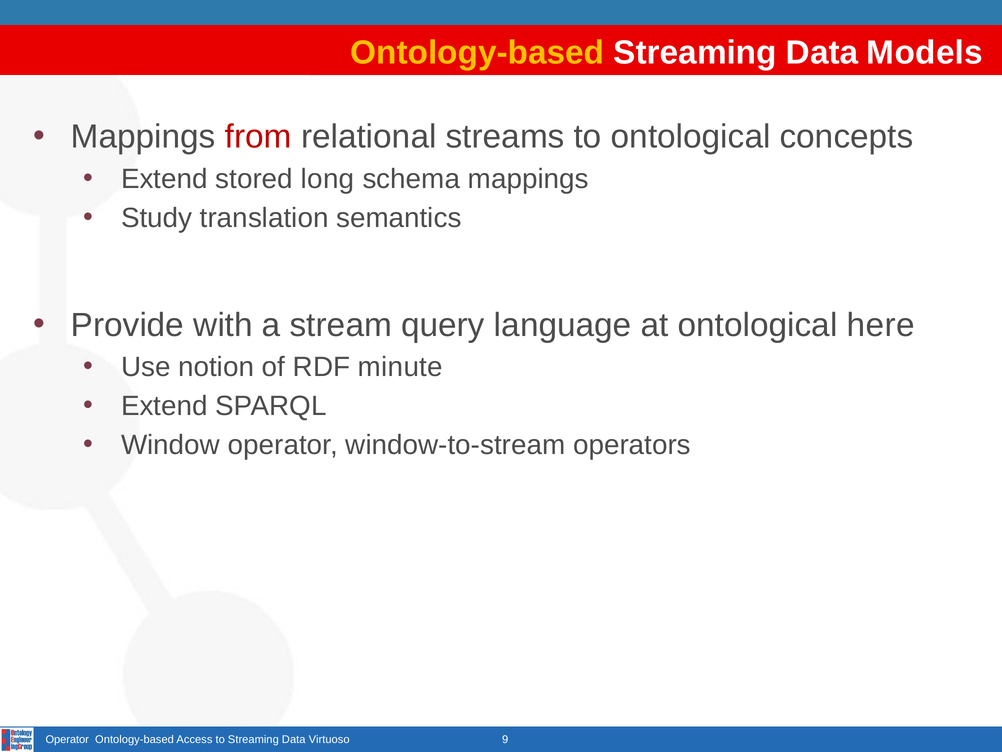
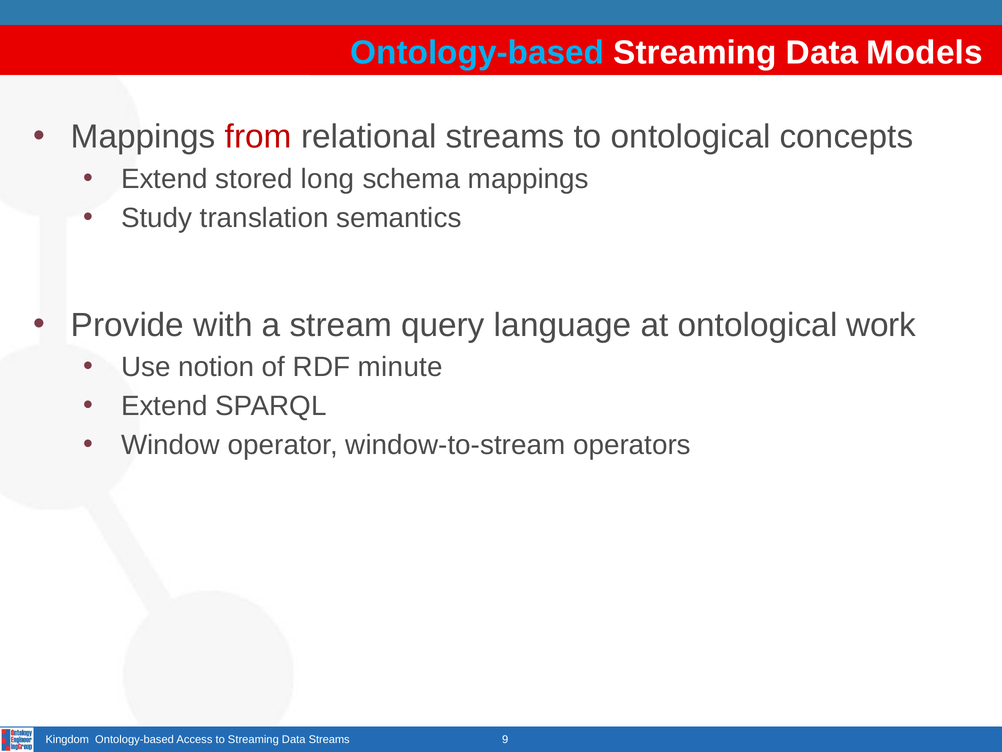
Ontology-based at (477, 52) colour: yellow -> light blue
here: here -> work
Operator at (67, 739): Operator -> Kingdom
Data Virtuoso: Virtuoso -> Streams
